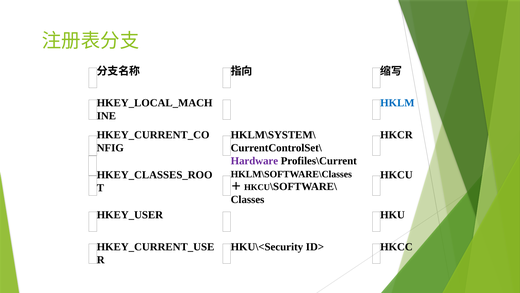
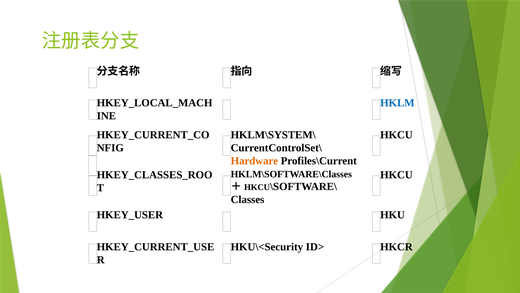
HKCR at (396, 135): HKCR -> HKCU
Hardware colour: purple -> orange
HKCC: HKCC -> HKCR
